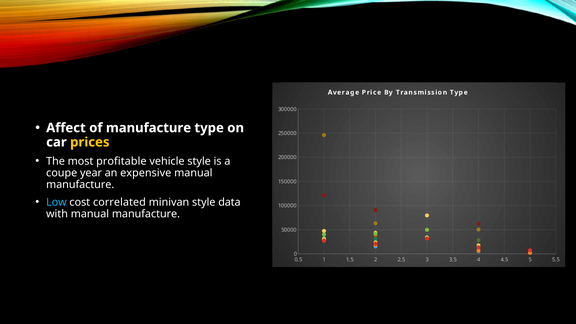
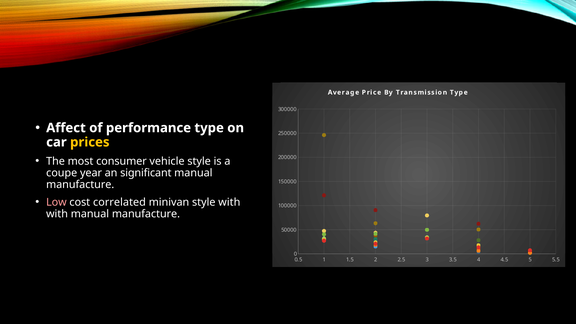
of manufacture: manufacture -> performance
profitable: profitable -> consumer
expensive: expensive -> significant
Low colour: light blue -> pink
style data: data -> with
